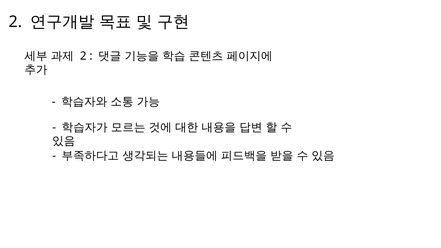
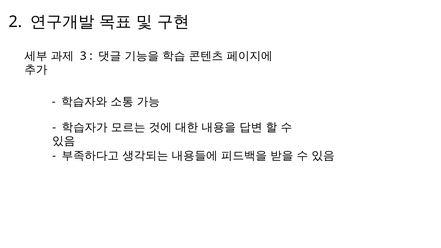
2 at (83, 56): 2 -> 3
